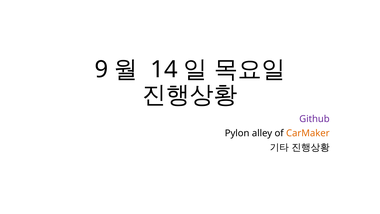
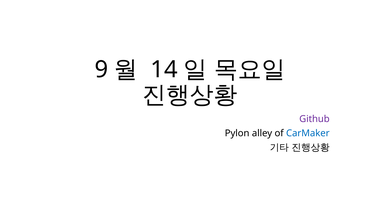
CarMaker colour: orange -> blue
